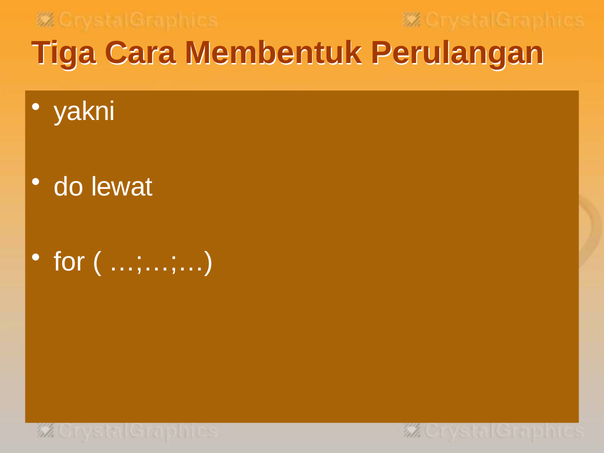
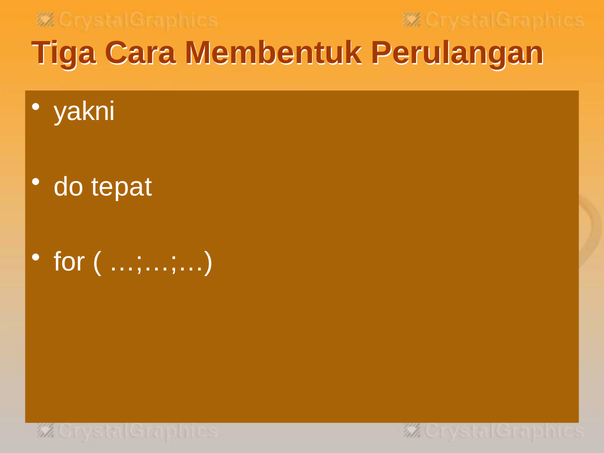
lewat: lewat -> tepat
